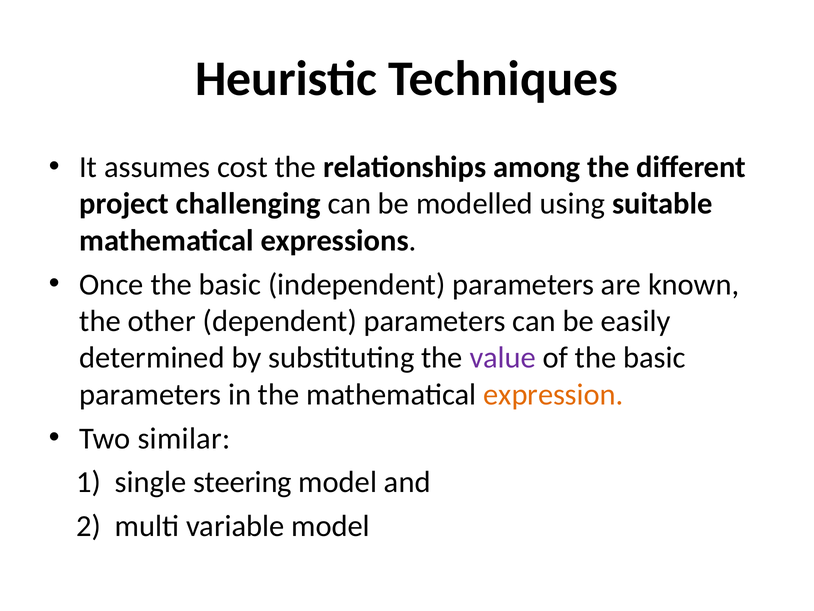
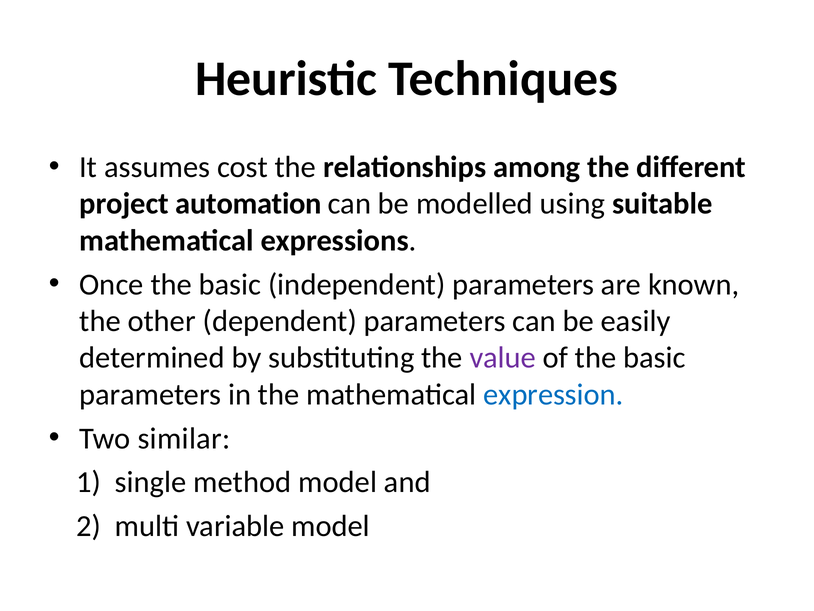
challenging: challenging -> automation
expression colour: orange -> blue
steering: steering -> method
